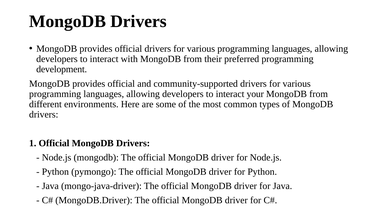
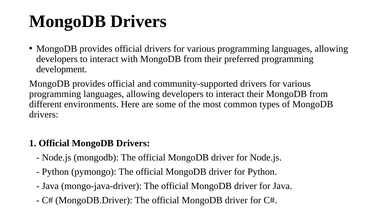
interact your: your -> their
